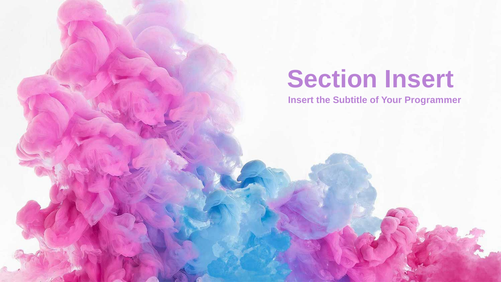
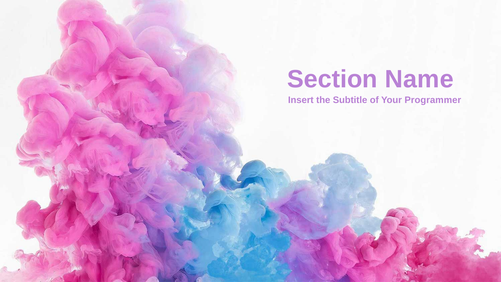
Section Insert: Insert -> Name
